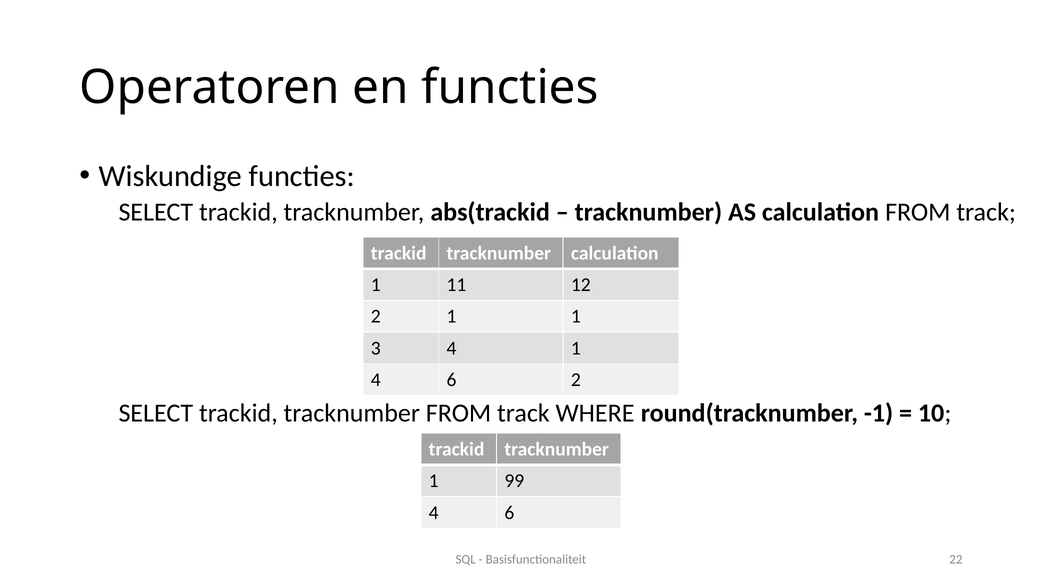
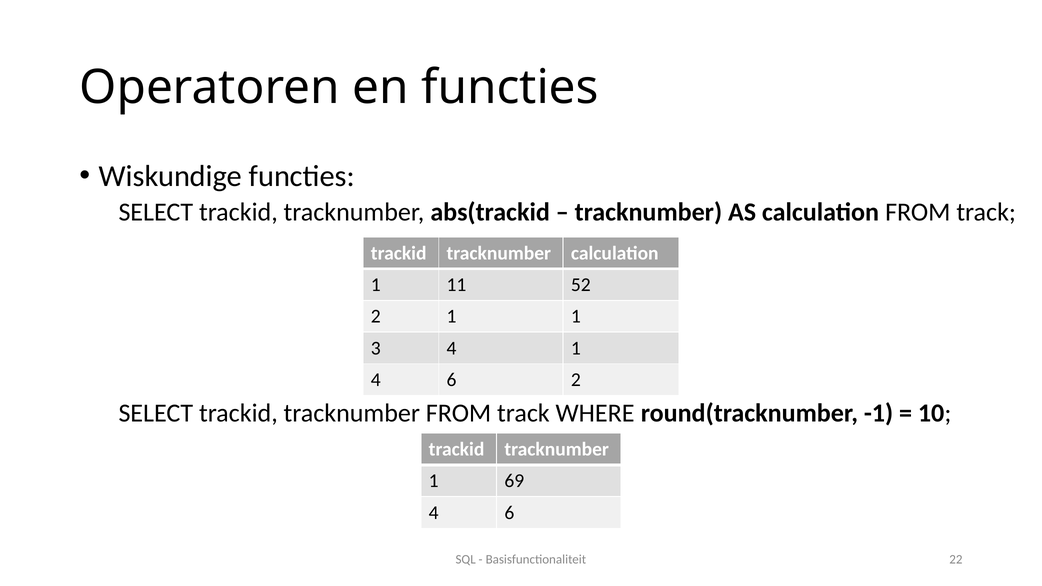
12: 12 -> 52
99: 99 -> 69
